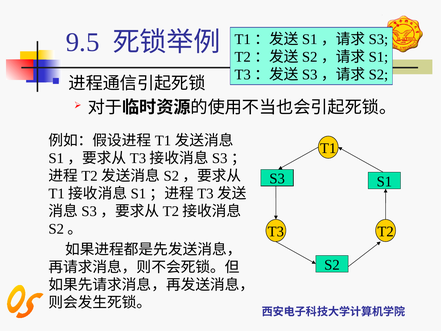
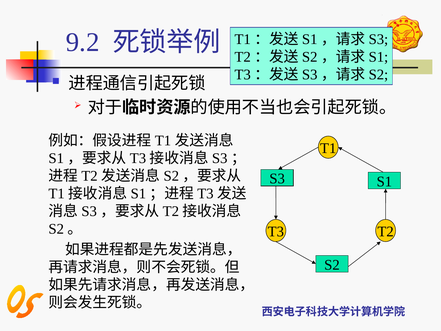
9.5: 9.5 -> 9.2
